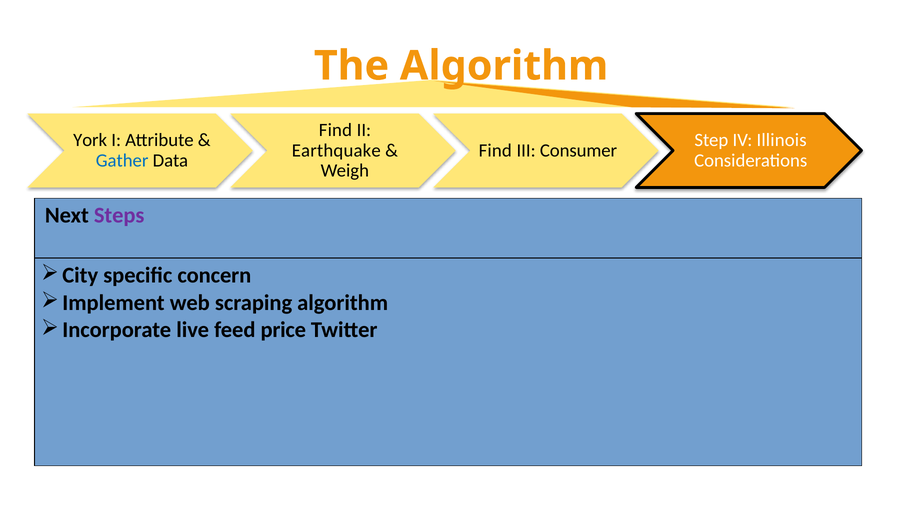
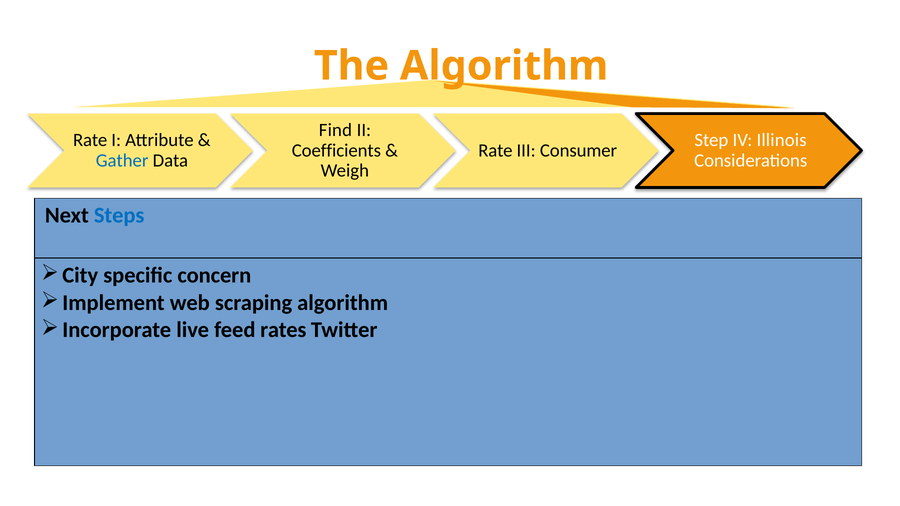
York at (90, 140): York -> Rate
Earthquake: Earthquake -> Coefficients
Find at (495, 150): Find -> Rate
Steps colour: purple -> blue
price: price -> rates
